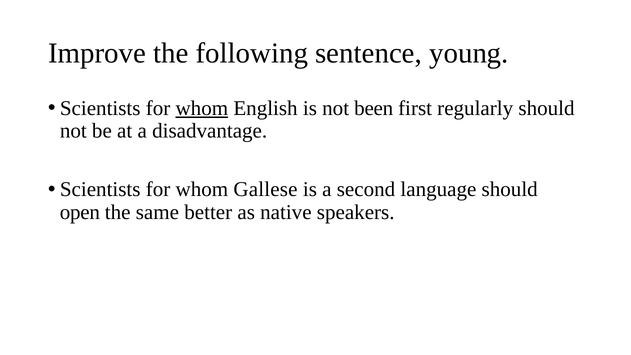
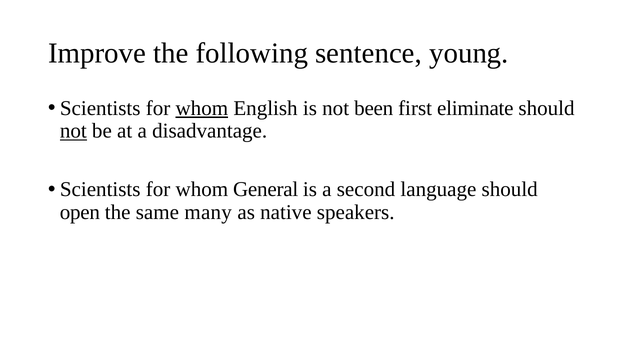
regularly: regularly -> eliminate
not at (73, 131) underline: none -> present
Gallese: Gallese -> General
better: better -> many
